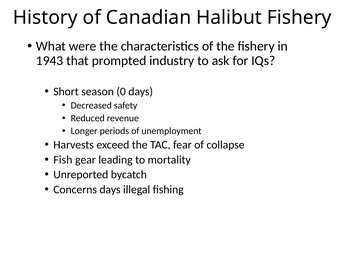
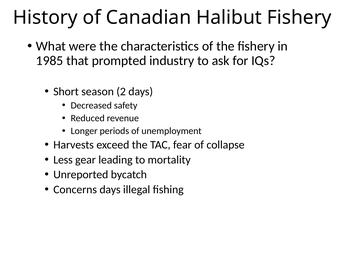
1943: 1943 -> 1985
0: 0 -> 2
Fish: Fish -> Less
